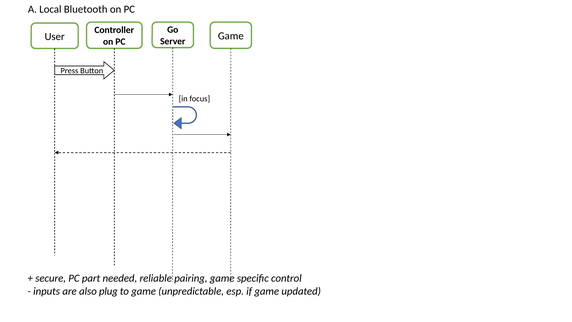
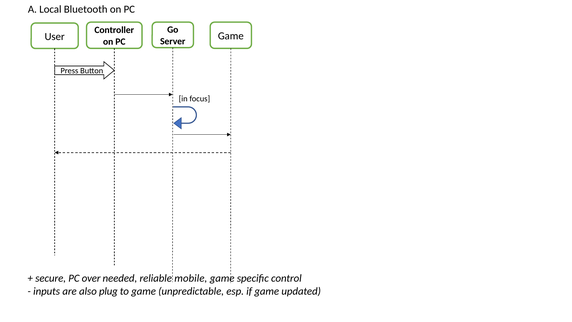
part: part -> over
pairing: pairing -> mobile
